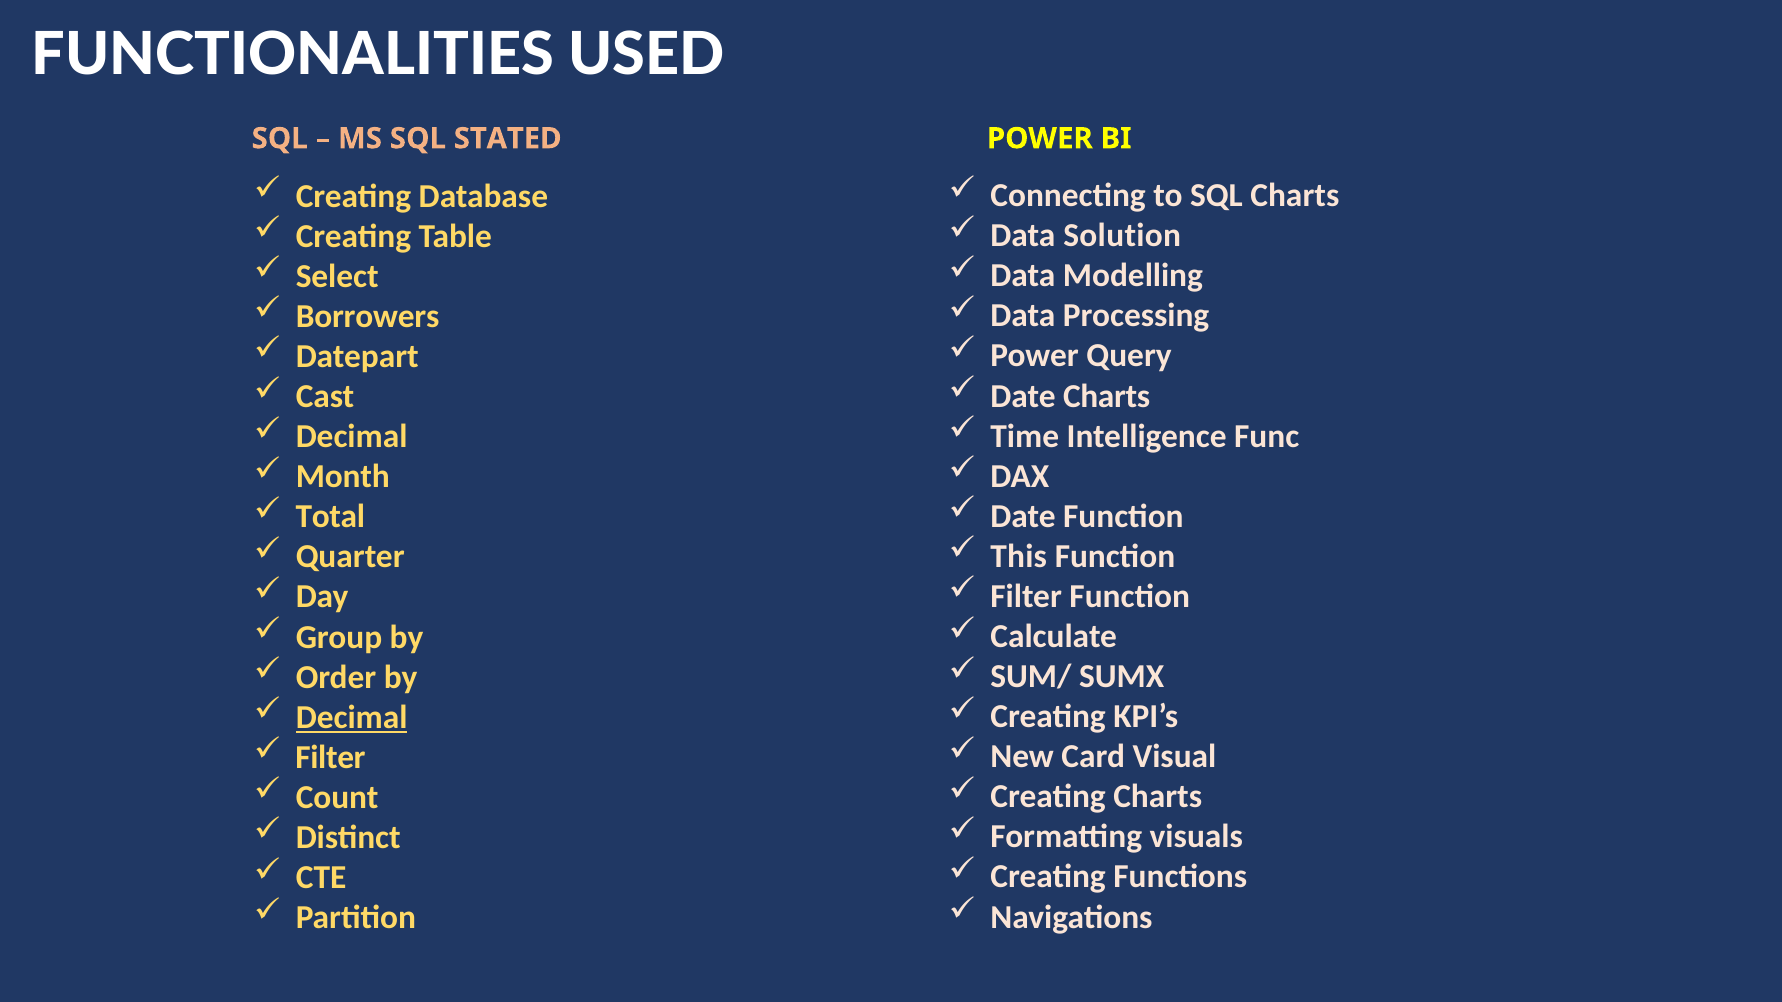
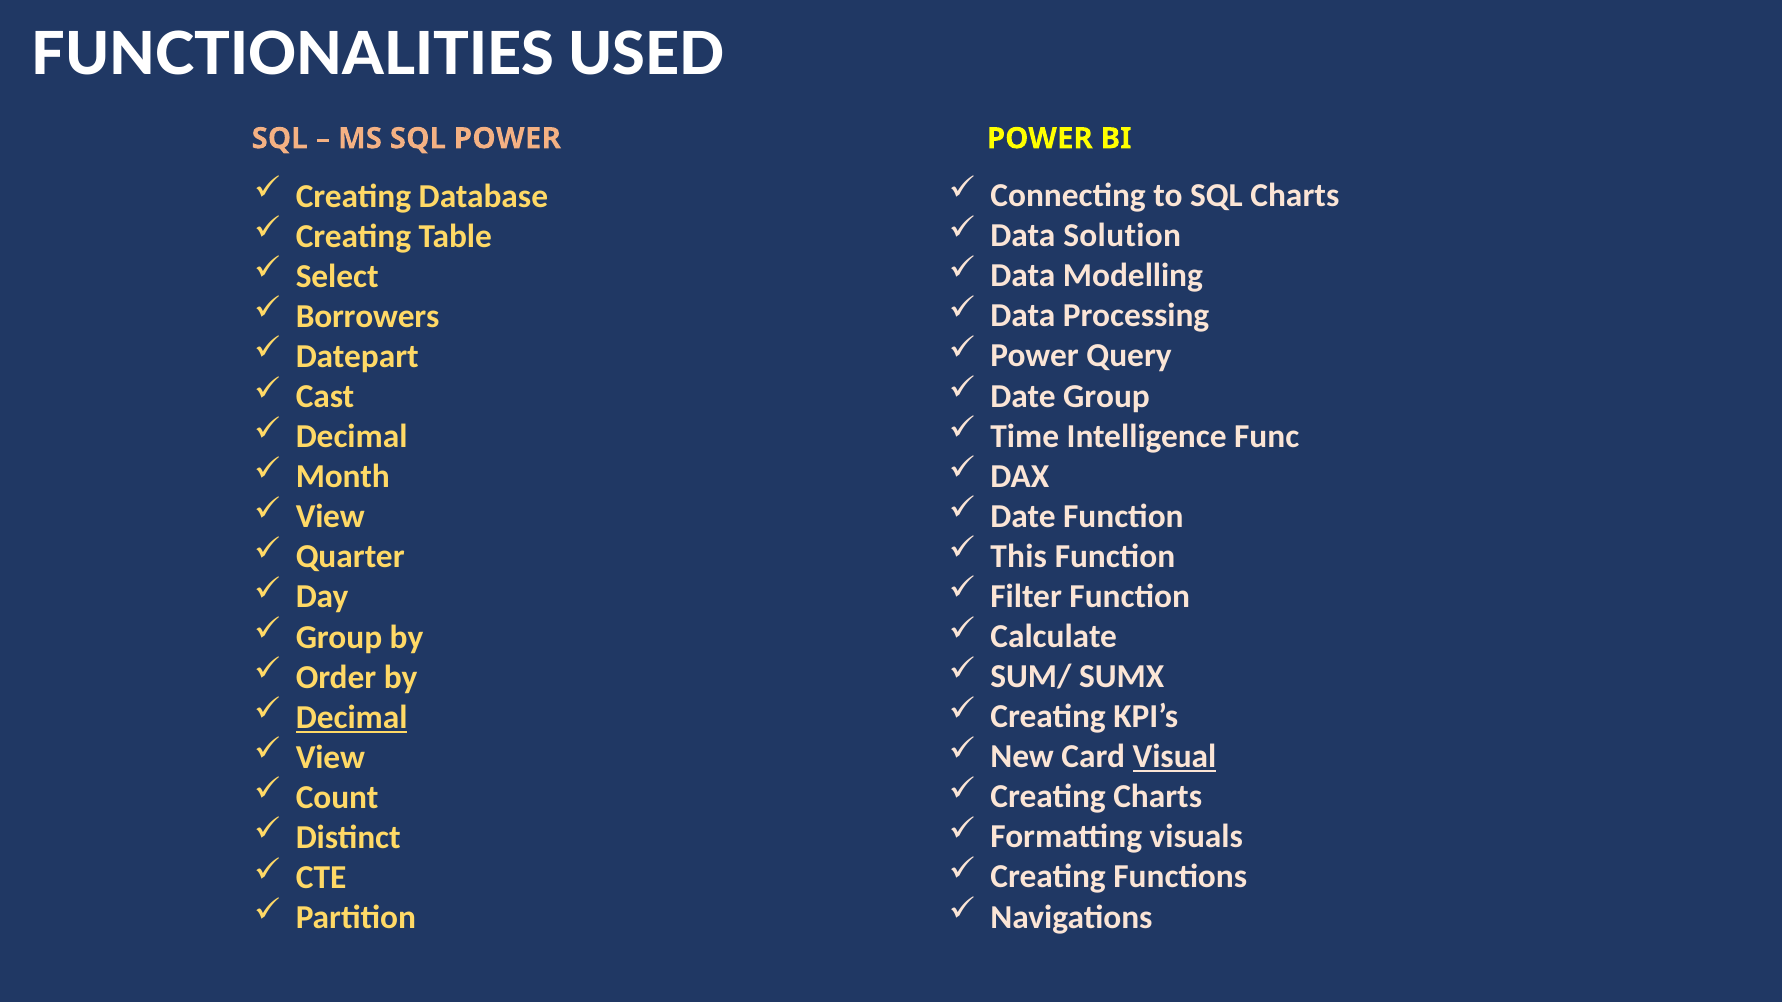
SQL STATED: STATED -> POWER
Date Charts: Charts -> Group
Total at (330, 517): Total -> View
Visual underline: none -> present
Filter at (330, 758): Filter -> View
